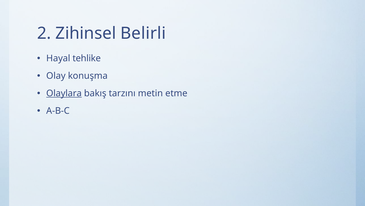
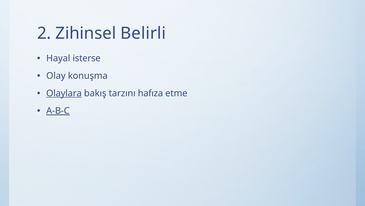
tehlike: tehlike -> isterse
metin: metin -> hafıza
A-B-C underline: none -> present
